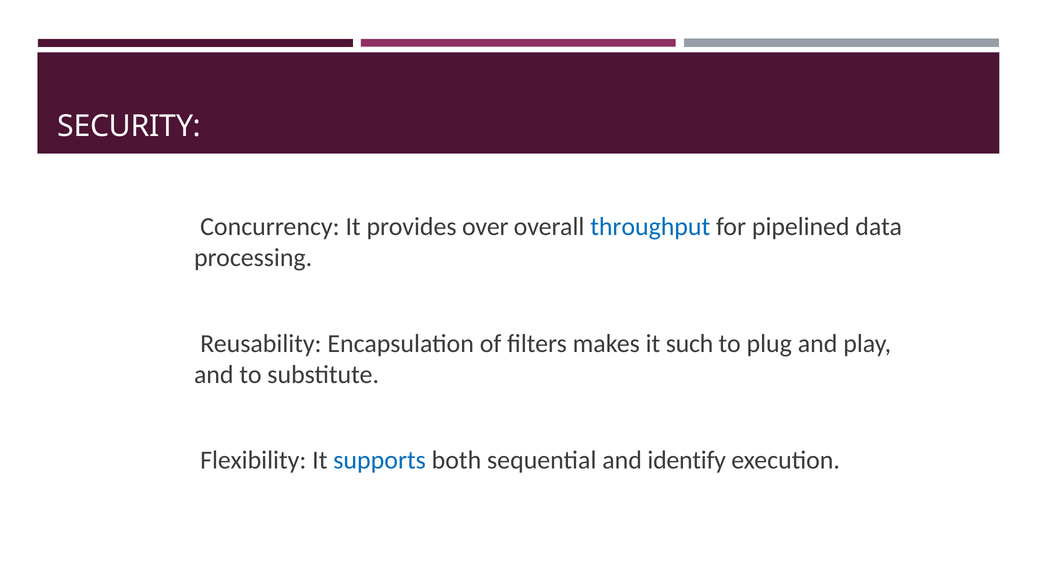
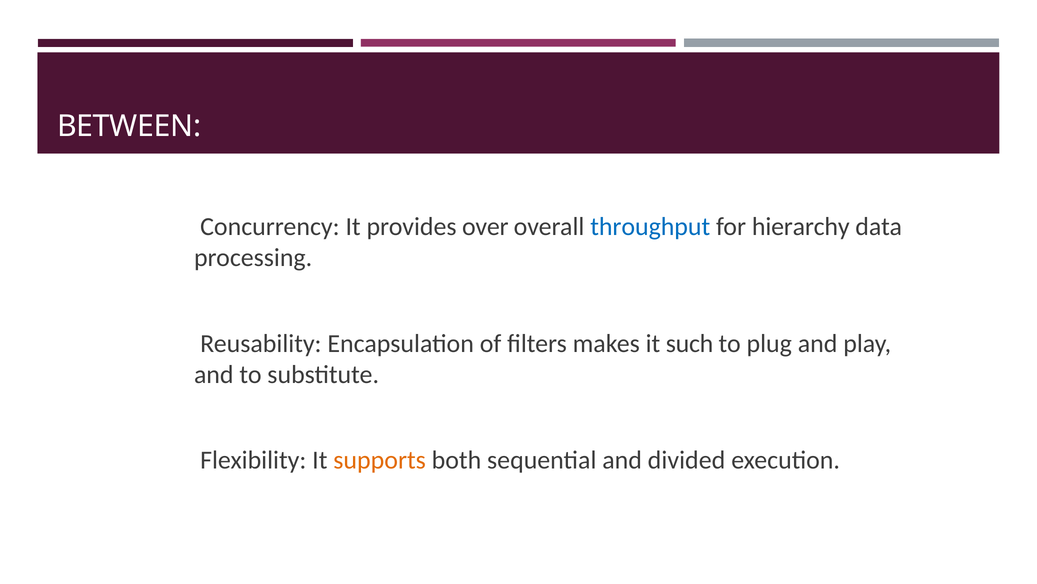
SECURITY: SECURITY -> BETWEEN
pipelined: pipelined -> hierarchy
supports colour: blue -> orange
identify: identify -> divided
